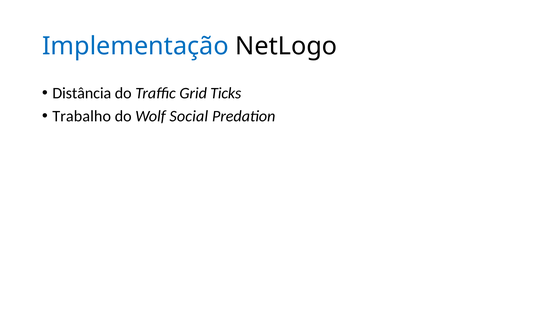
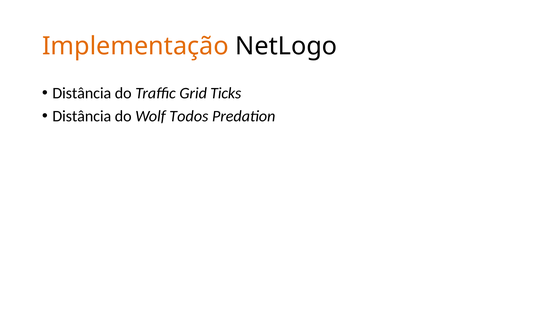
Implementação colour: blue -> orange
Trabalho at (82, 116): Trabalho -> Distância
Social: Social -> Todos
